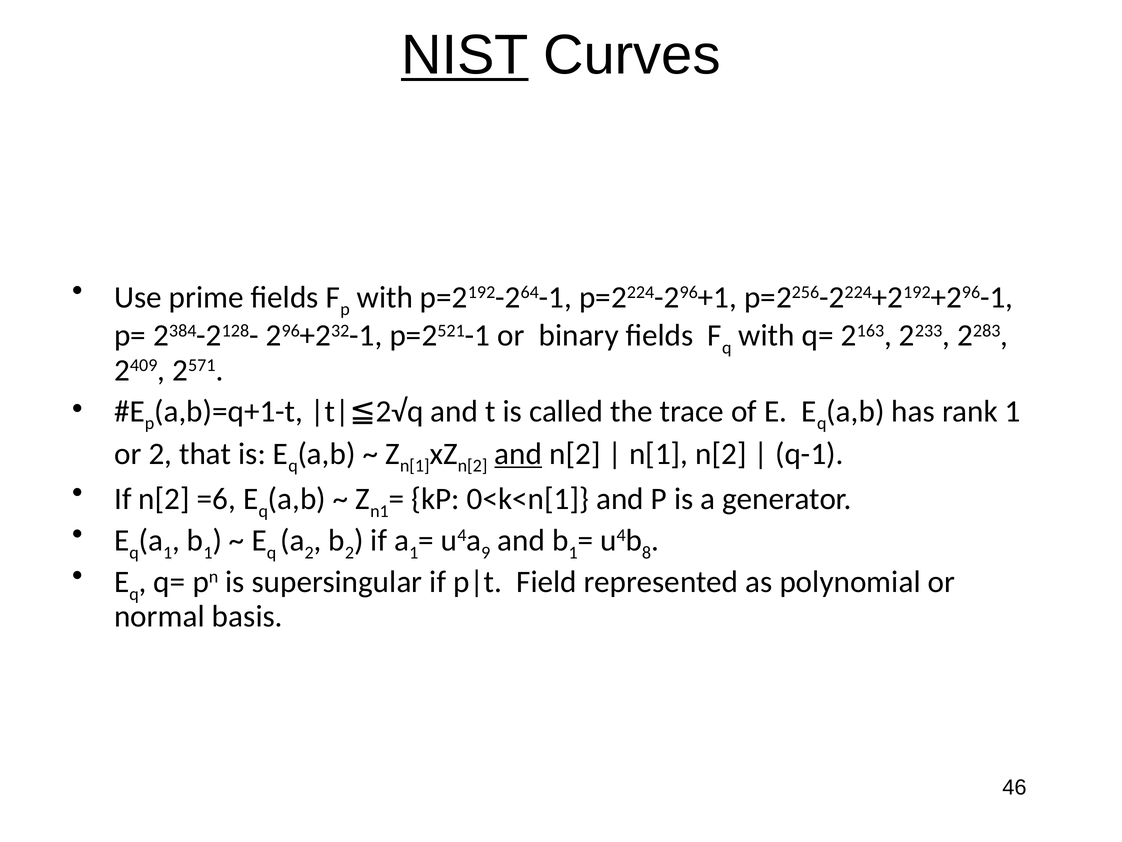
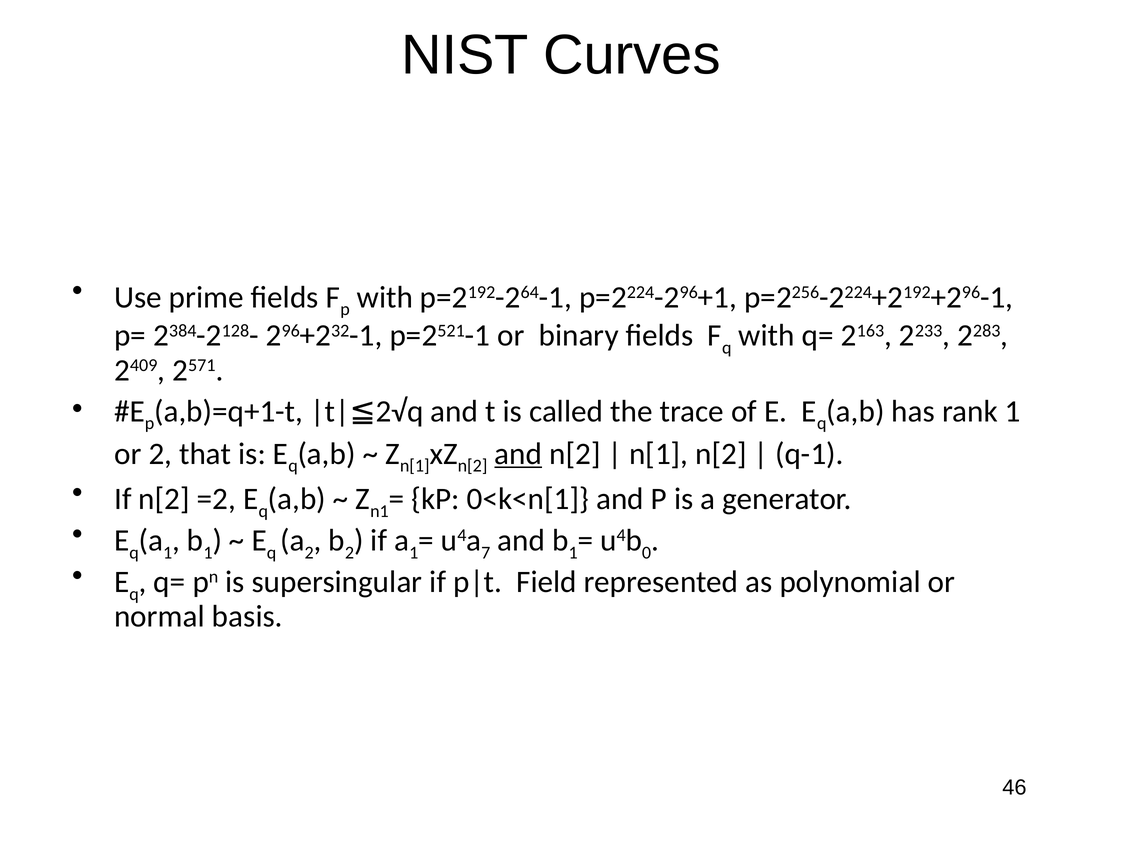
NIST underline: present -> none
=6: =6 -> =2
9: 9 -> 7
8: 8 -> 0
